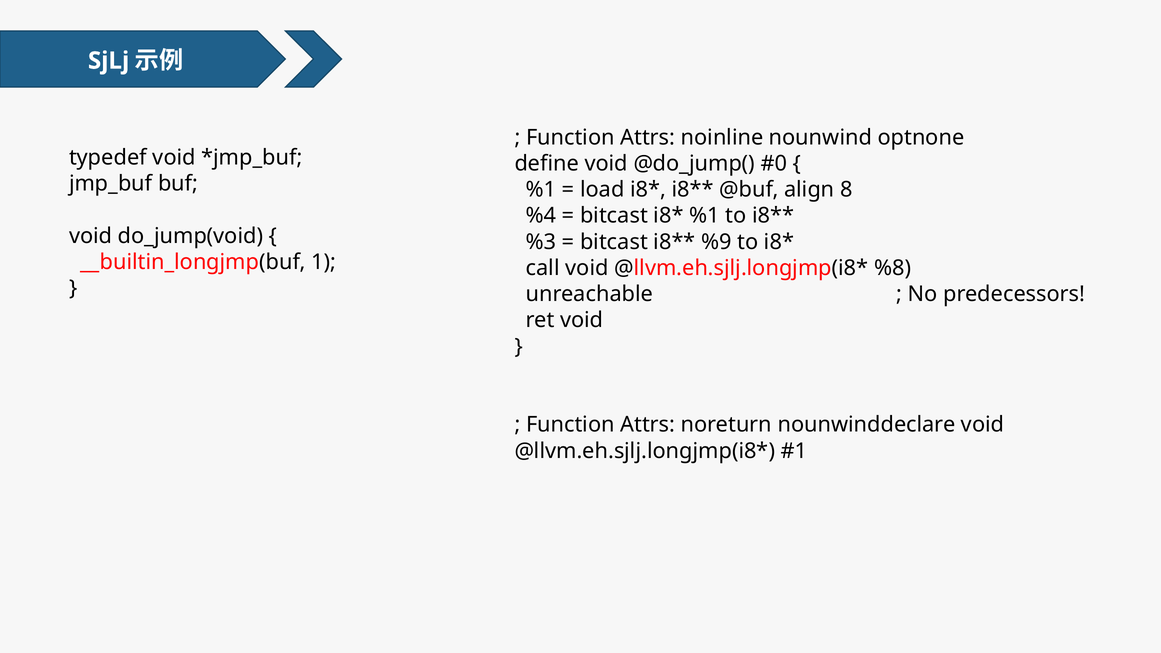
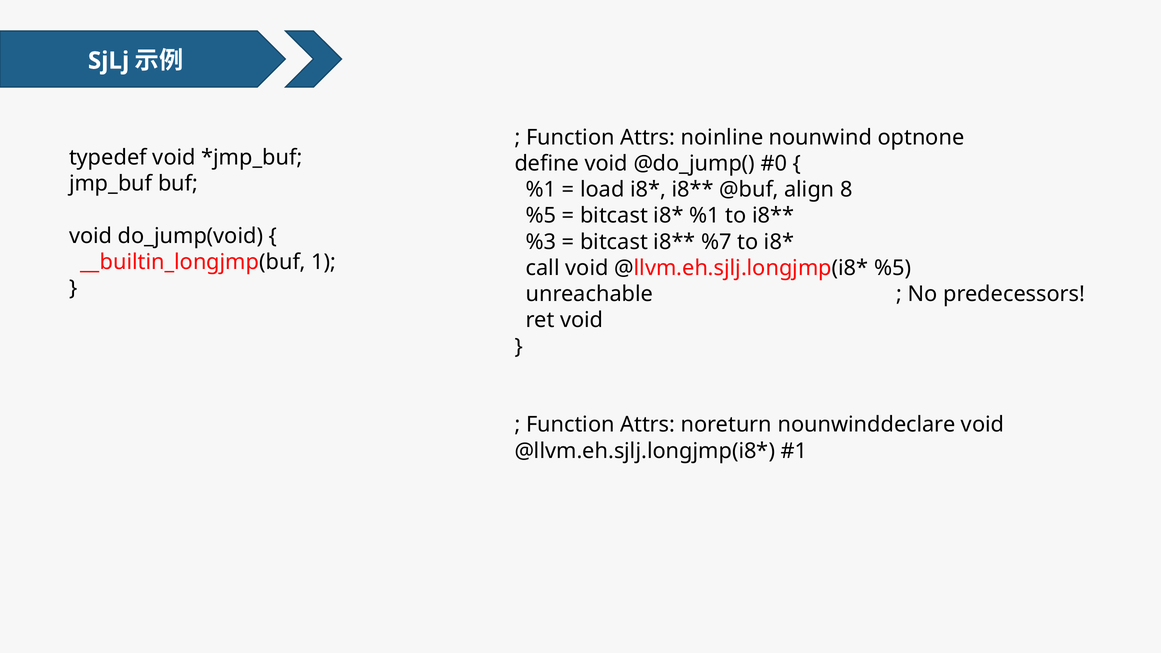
%4 at (541, 216): %4 -> %5
%9: %9 -> %7
%8 at (893, 268): %8 -> %5
